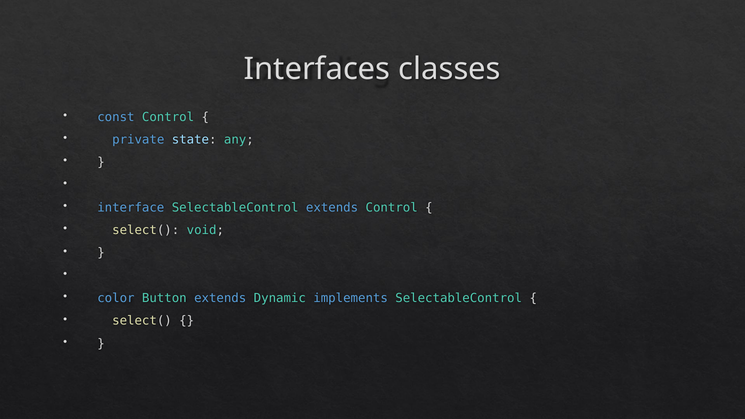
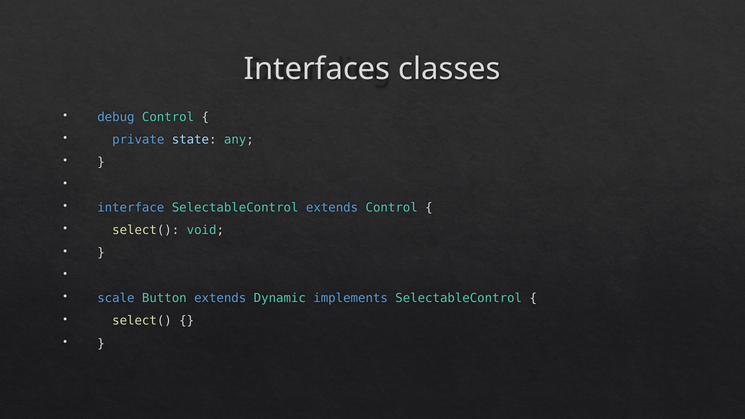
const: const -> debug
color: color -> scale
